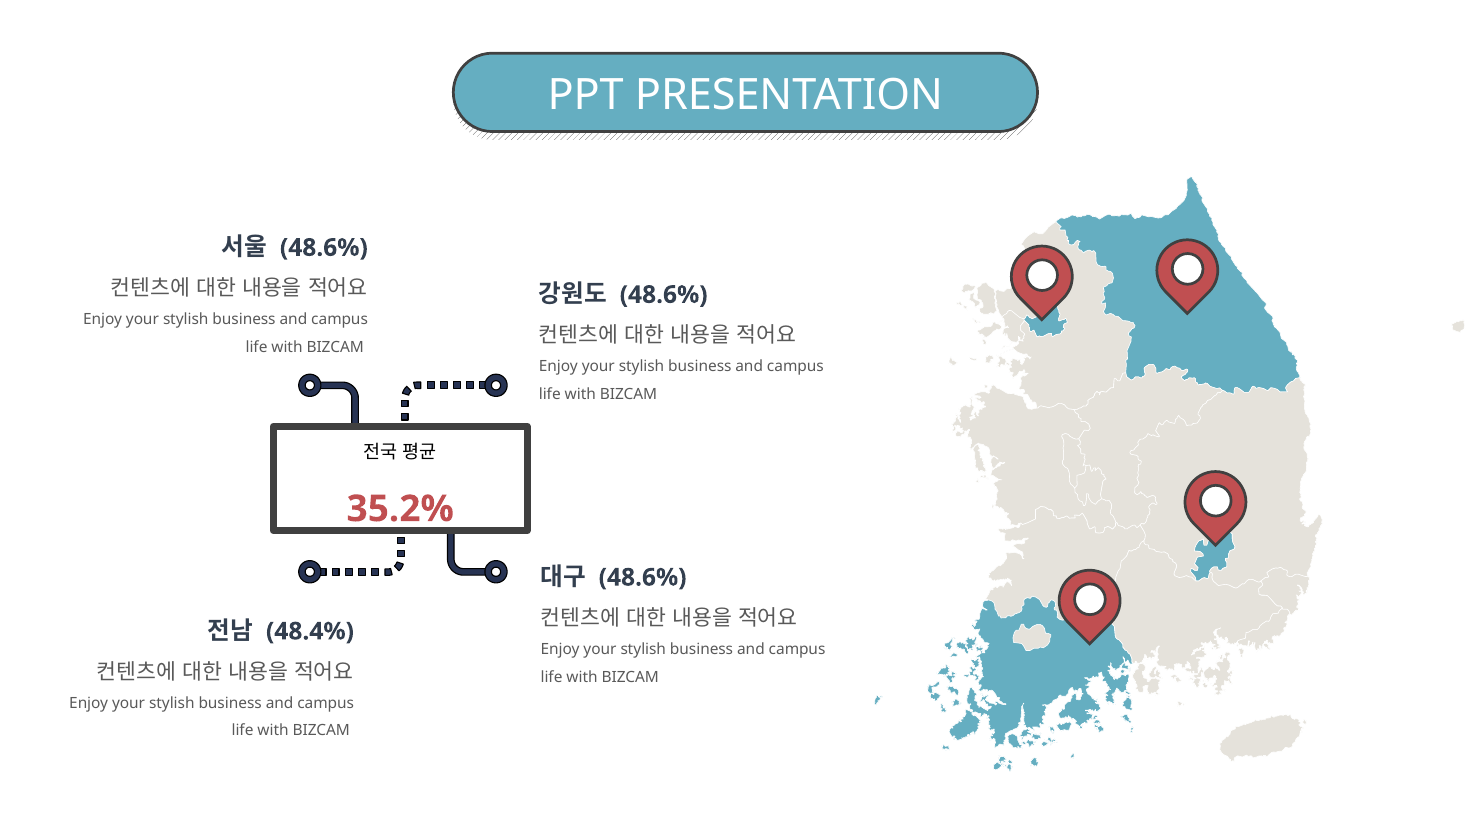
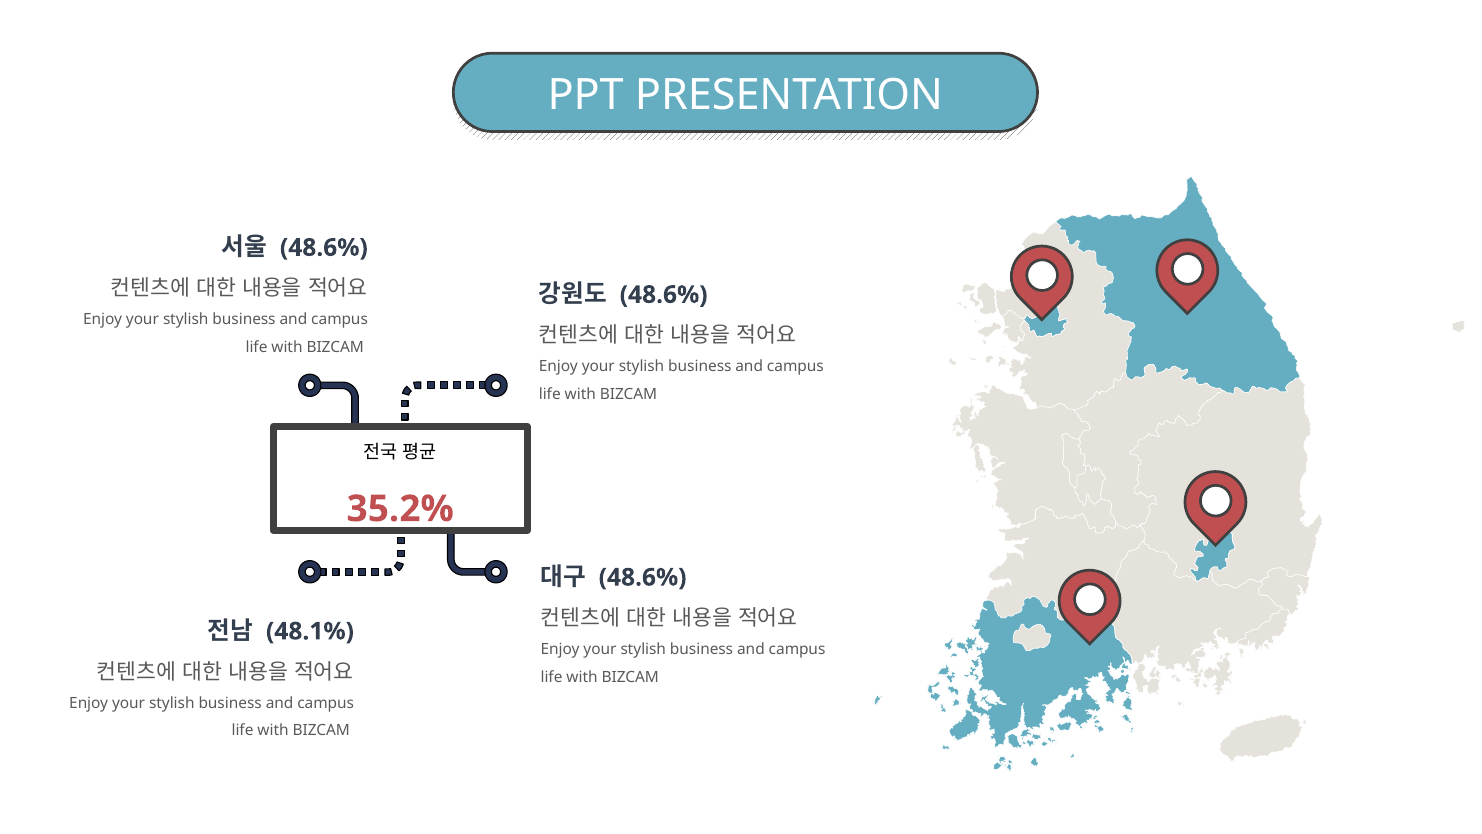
48.4%: 48.4% -> 48.1%
